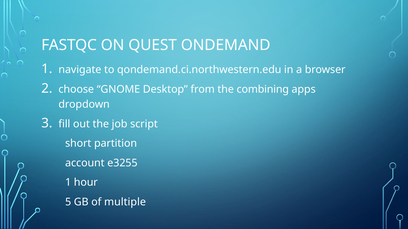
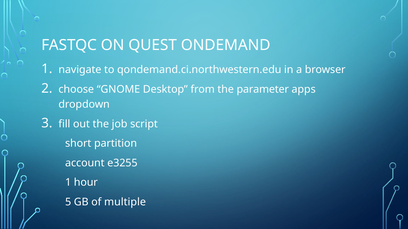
combining: combining -> parameter
